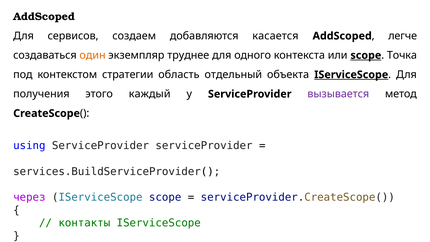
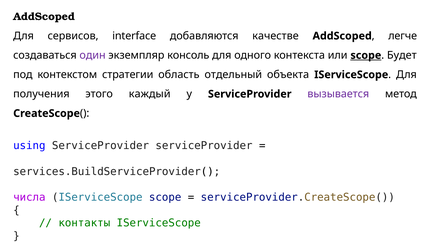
создаем: создаем -> interface
касается: касается -> качестве
один colour: orange -> purple
труднее: труднее -> консоль
Точка: Точка -> Будет
IServiceScope at (351, 75) underline: present -> none
через: через -> числа
